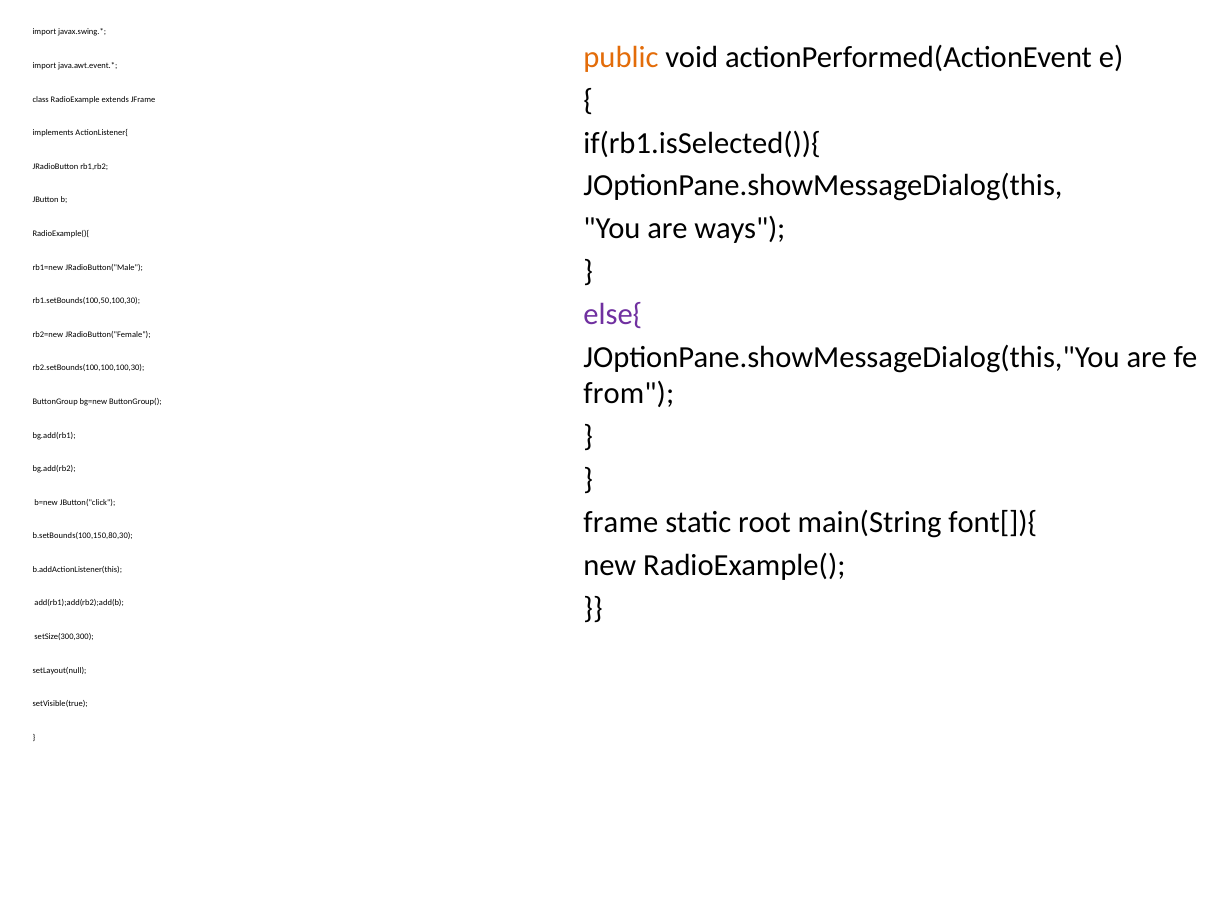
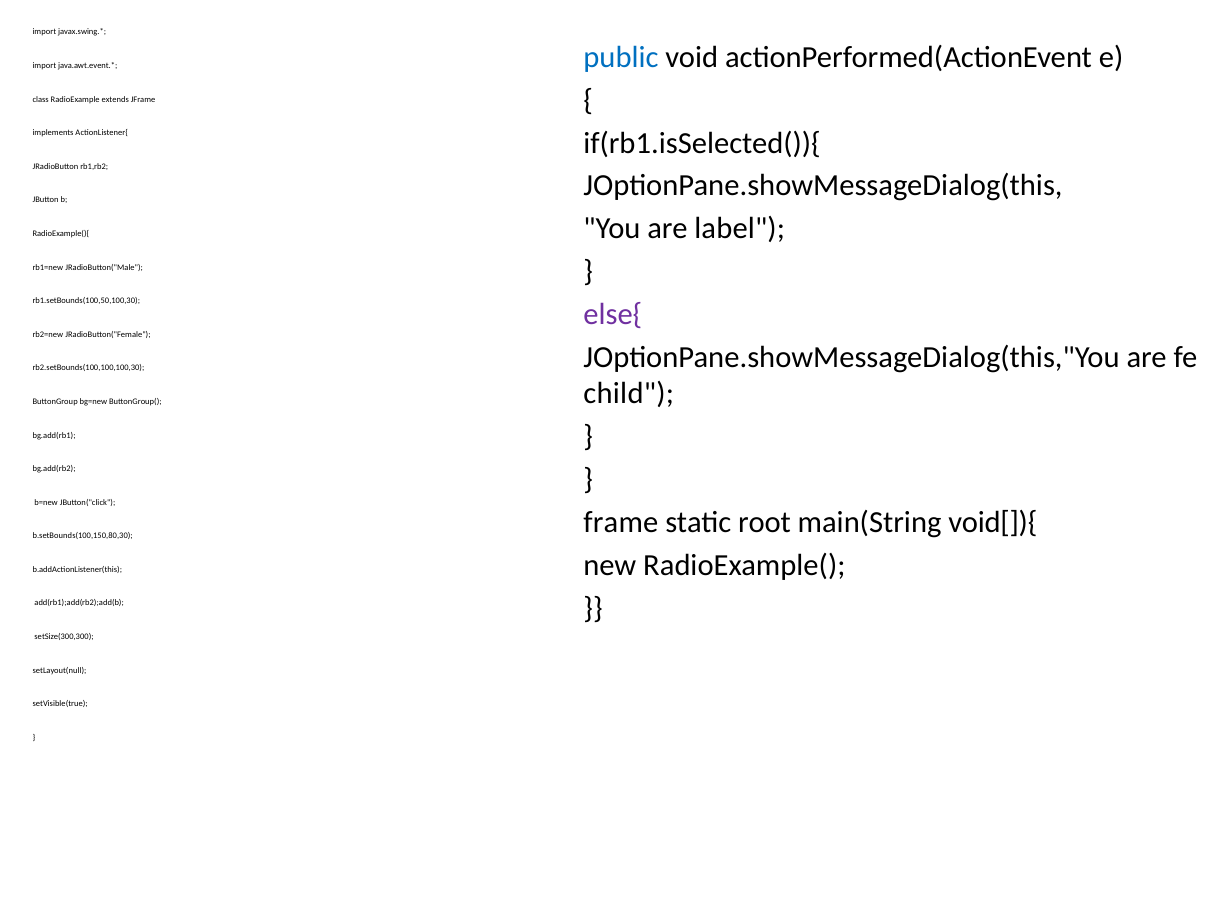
public colour: orange -> blue
ways: ways -> label
from: from -> child
font[]){: font[]){ -> void[]){
